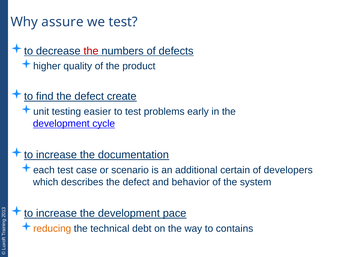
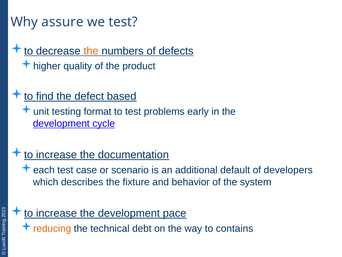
the at (91, 51) colour: red -> orange
create: create -> based
easier: easier -> format
certain: certain -> default
describes the defect: defect -> fixture
